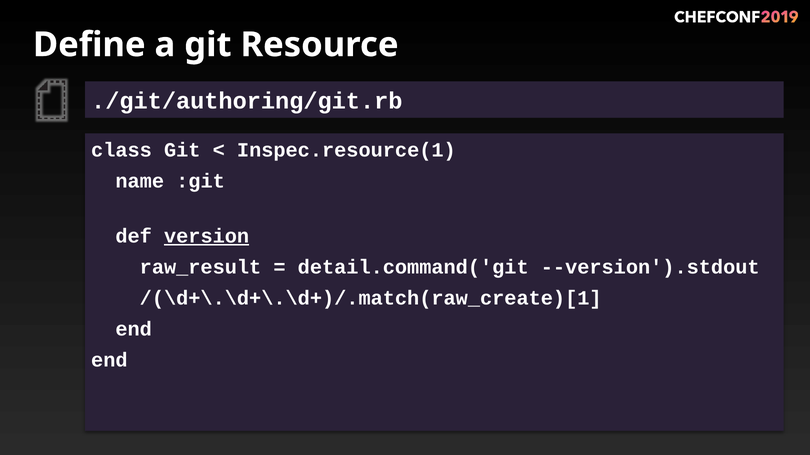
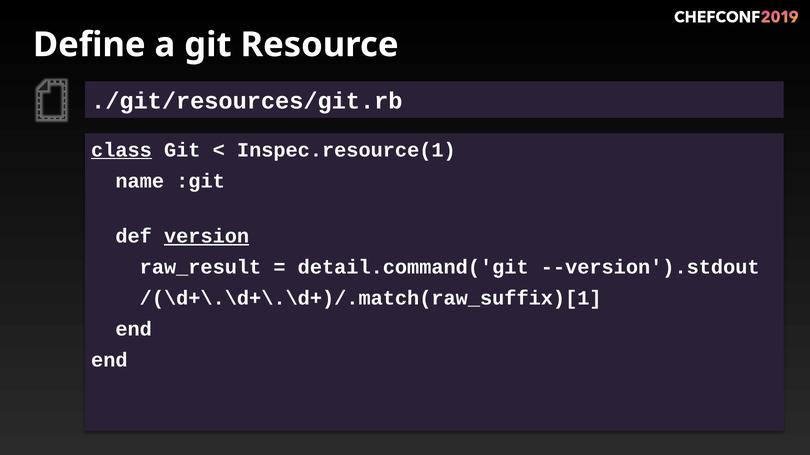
./git/authoring/git.rb: ./git/authoring/git.rb -> ./git/resources/git.rb
class underline: none -> present
/(\d+\.\d+\.\d+)/.match(raw_create)[1: /(\d+\.\d+\.\d+)/.match(raw_create)[1 -> /(\d+\.\d+\.\d+)/.match(raw_suffix)[1
